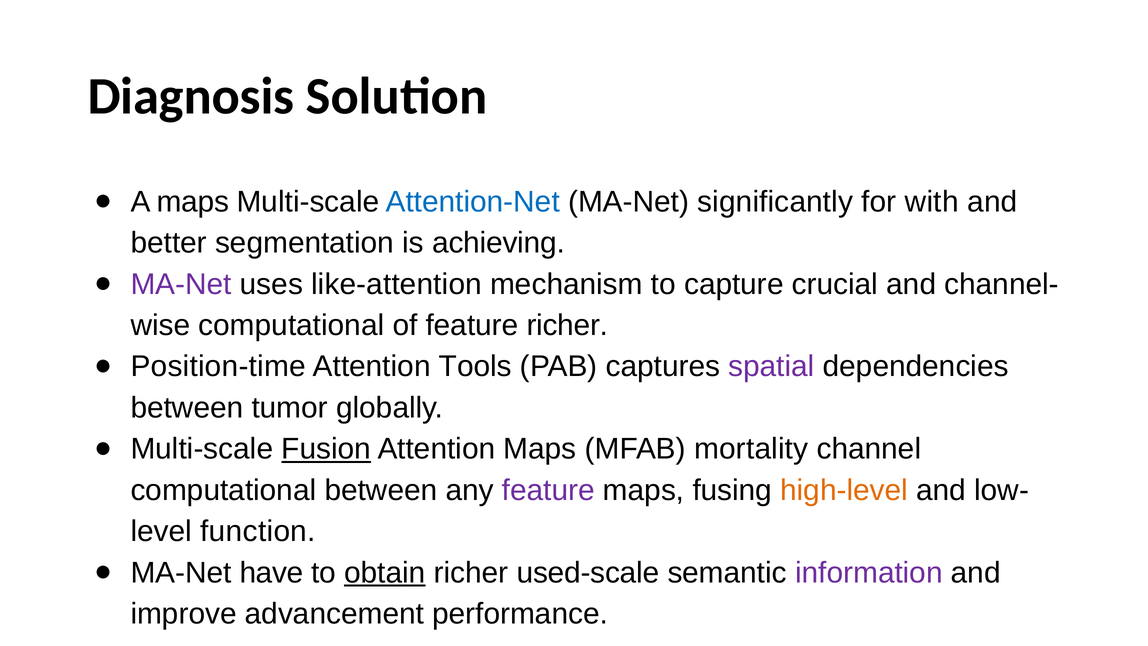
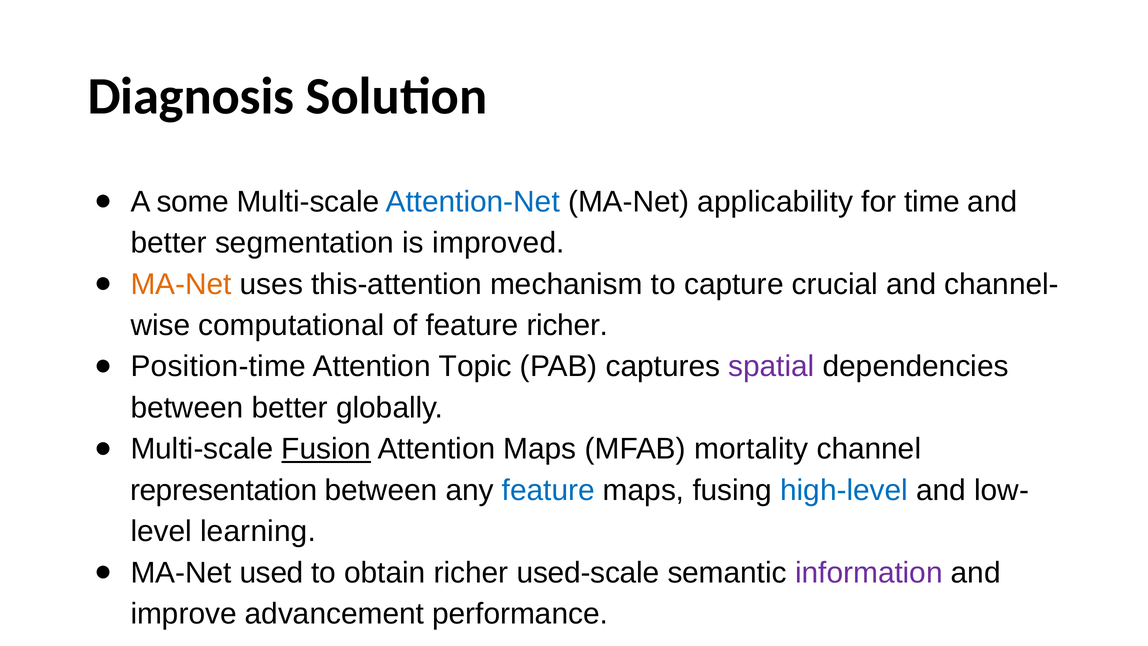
A maps: maps -> some
significantly: significantly -> applicability
with: with -> time
achieving: achieving -> improved
MA-Net at (181, 284) colour: purple -> orange
like-attention: like-attention -> this-attention
Tools: Tools -> Topic
between tumor: tumor -> better
computational at (223, 490): computational -> representation
feature at (548, 490) colour: purple -> blue
high-level colour: orange -> blue
function: function -> learning
have: have -> used
obtain underline: present -> none
